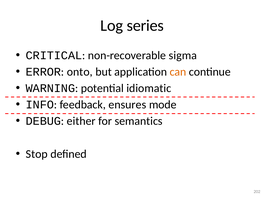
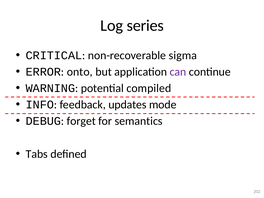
can colour: orange -> purple
idiomatic: idiomatic -> compiled
ensures: ensures -> updates
either: either -> forget
Stop: Stop -> Tabs
